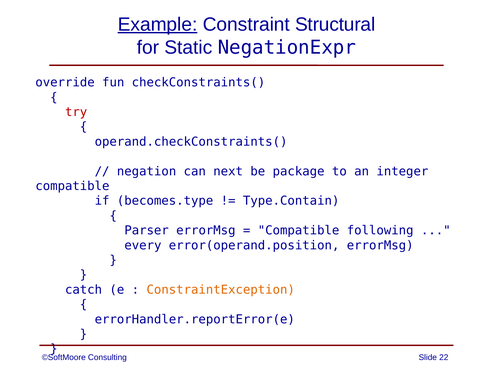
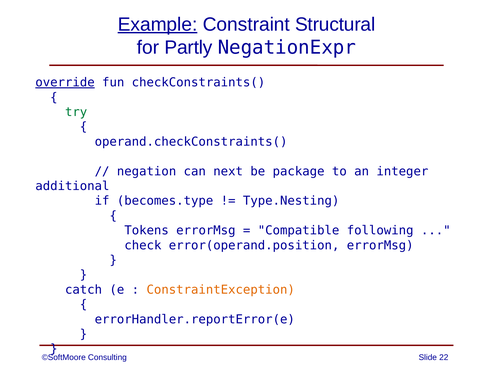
Static: Static -> Partly
override underline: none -> present
try colour: red -> green
compatible at (72, 186): compatible -> additional
Type.Contain: Type.Contain -> Type.Nesting
Parser: Parser -> Tokens
every: every -> check
